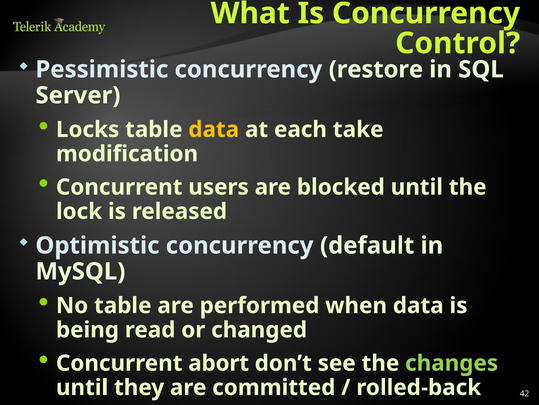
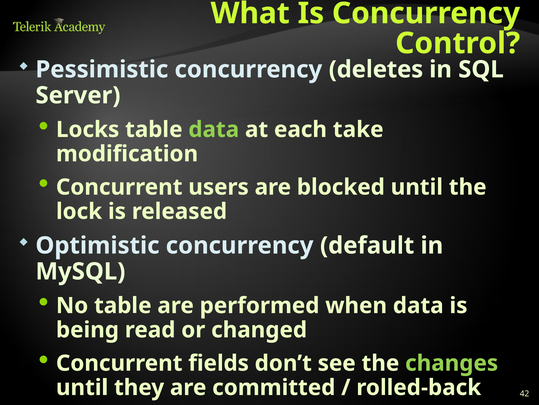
restore: restore -> deletes
data at (214, 129) colour: yellow -> light green
abort: abort -> fields
